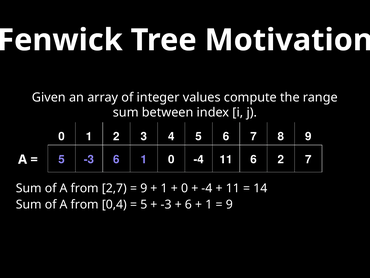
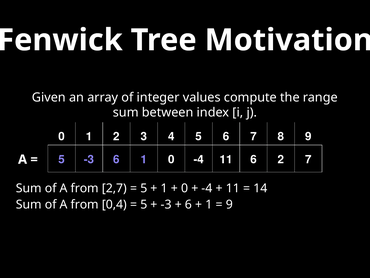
9 at (144, 188): 9 -> 5
